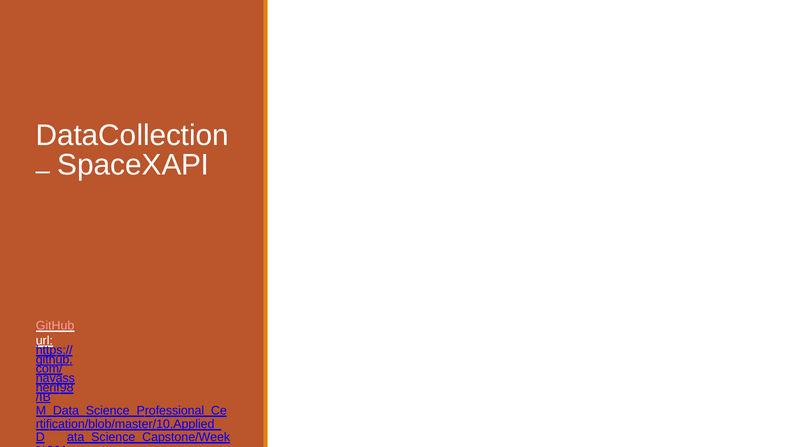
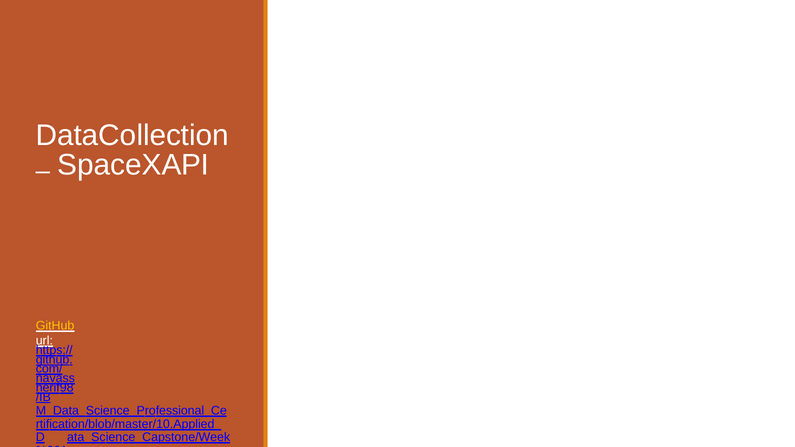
GitHub at (55, 326) colour: pink -> yellow
